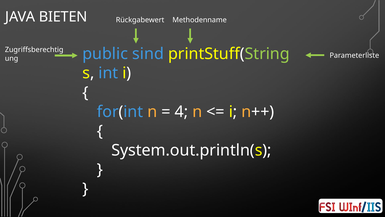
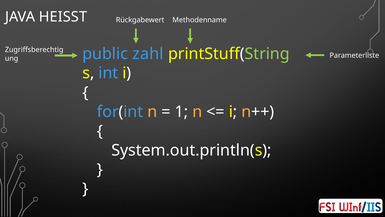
BIETEN: BIETEN -> HEISST
sind: sind -> zahl
4: 4 -> 1
